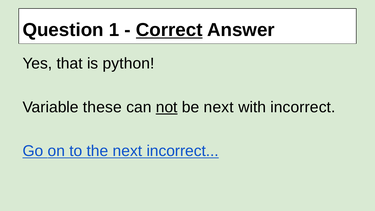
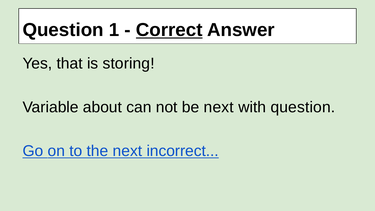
python: python -> storing
these: these -> about
not underline: present -> none
with incorrect: incorrect -> question
